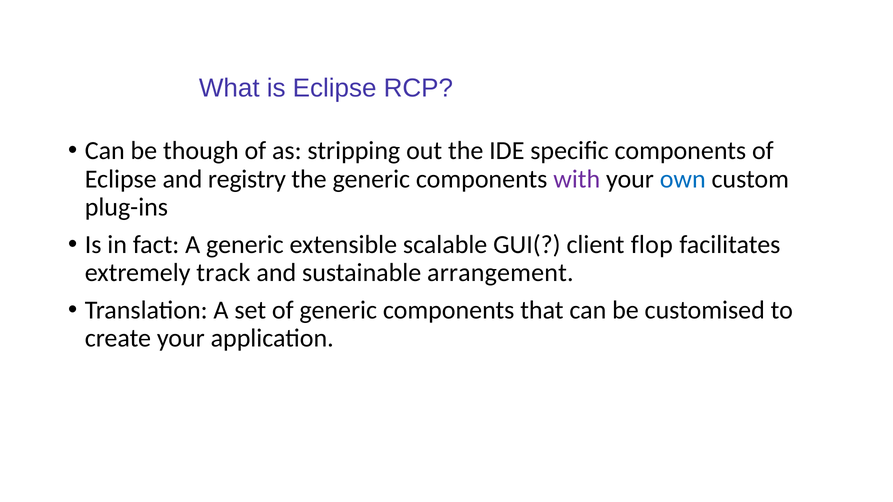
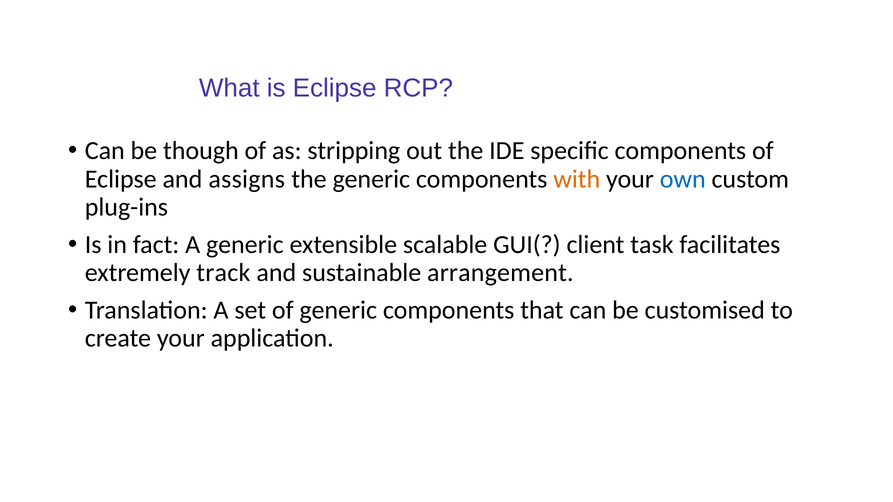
registry: registry -> assigns
with colour: purple -> orange
flop: flop -> task
